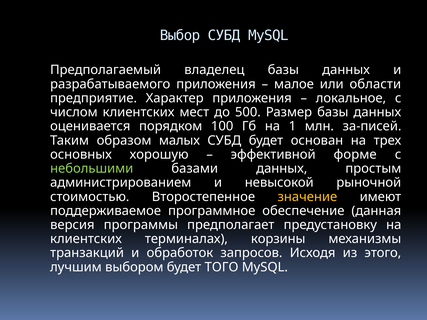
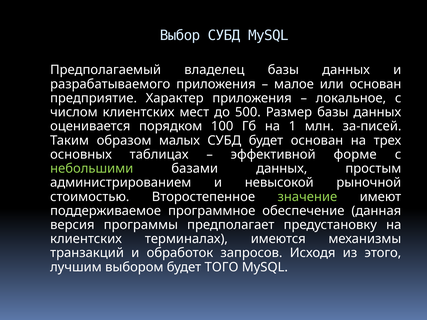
или области: области -> основан
хорошую: хорошую -> таблицах
значение colour: yellow -> light green
корзины: корзины -> имеются
